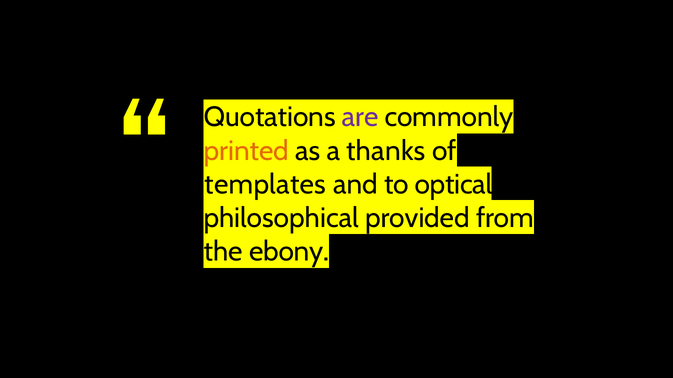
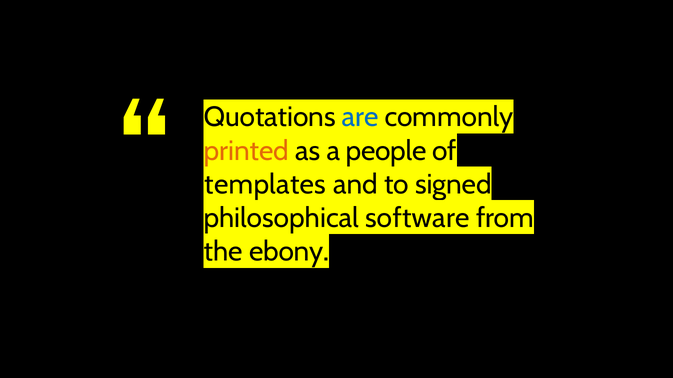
are colour: purple -> blue
thanks: thanks -> people
optical: optical -> signed
provided: provided -> software
